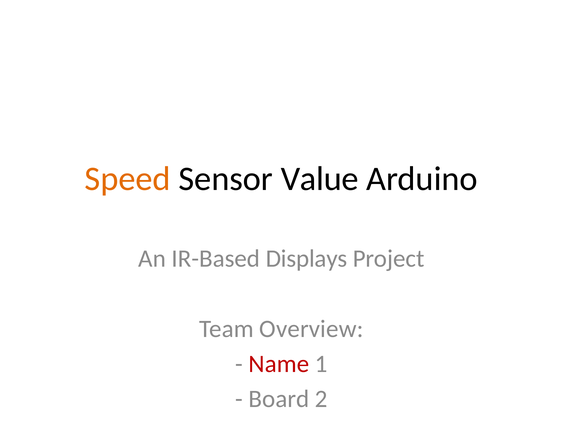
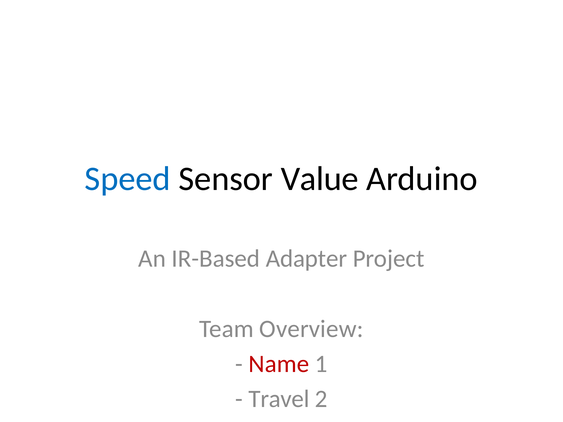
Speed colour: orange -> blue
Displays: Displays -> Adapter
Board: Board -> Travel
